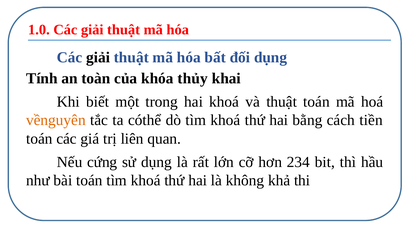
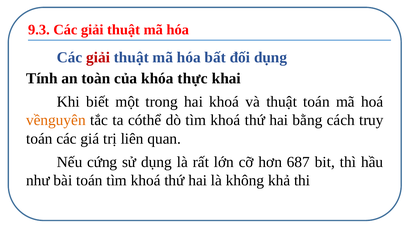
1.0: 1.0 -> 9.3
giải at (98, 57) colour: black -> red
thủy: thủy -> thực
tiền: tiền -> truy
234: 234 -> 687
